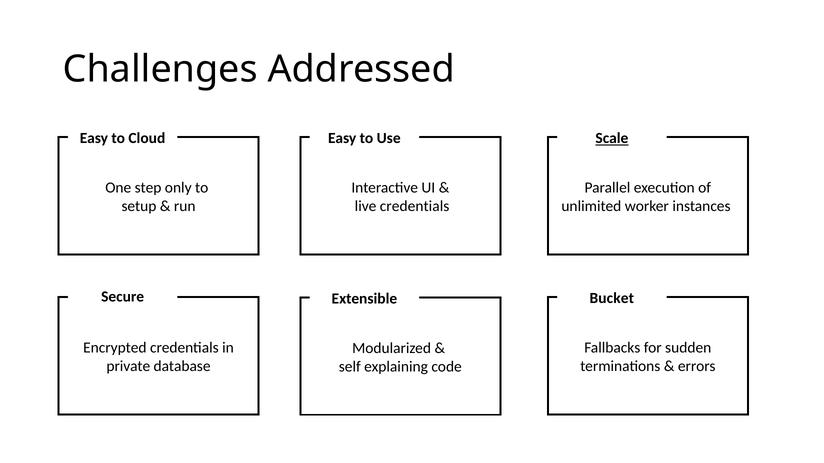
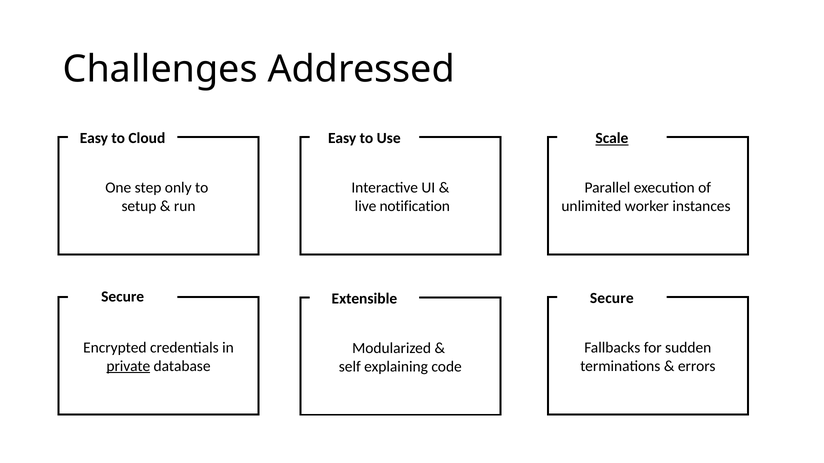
live credentials: credentials -> notification
Bucket at (612, 299): Bucket -> Secure
private underline: none -> present
